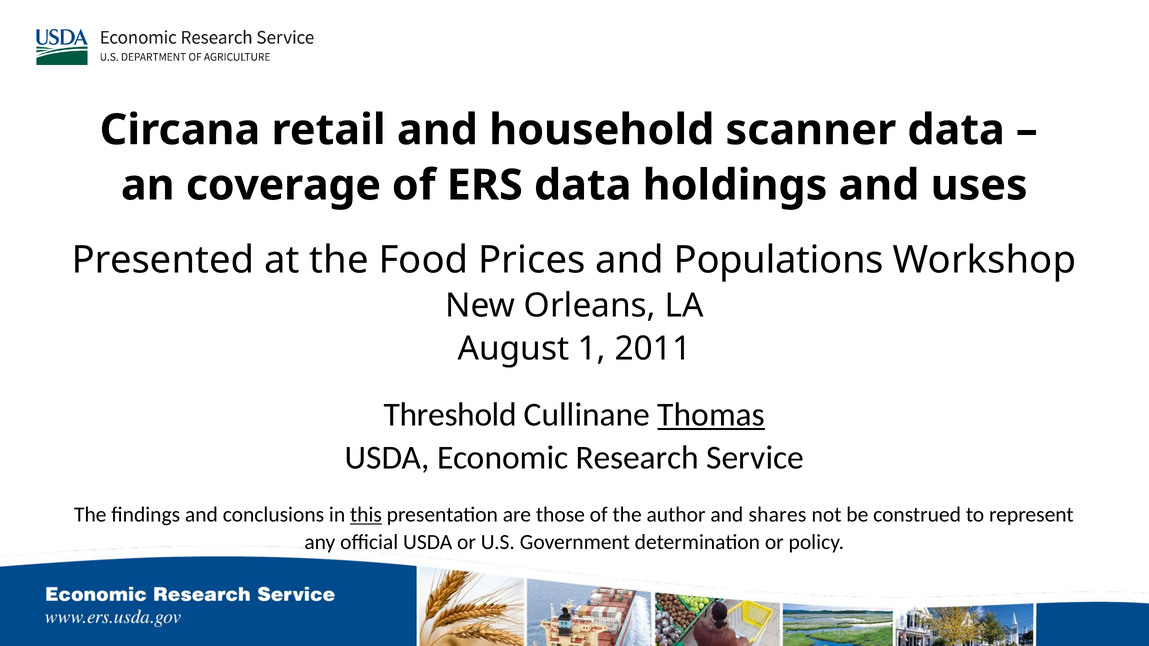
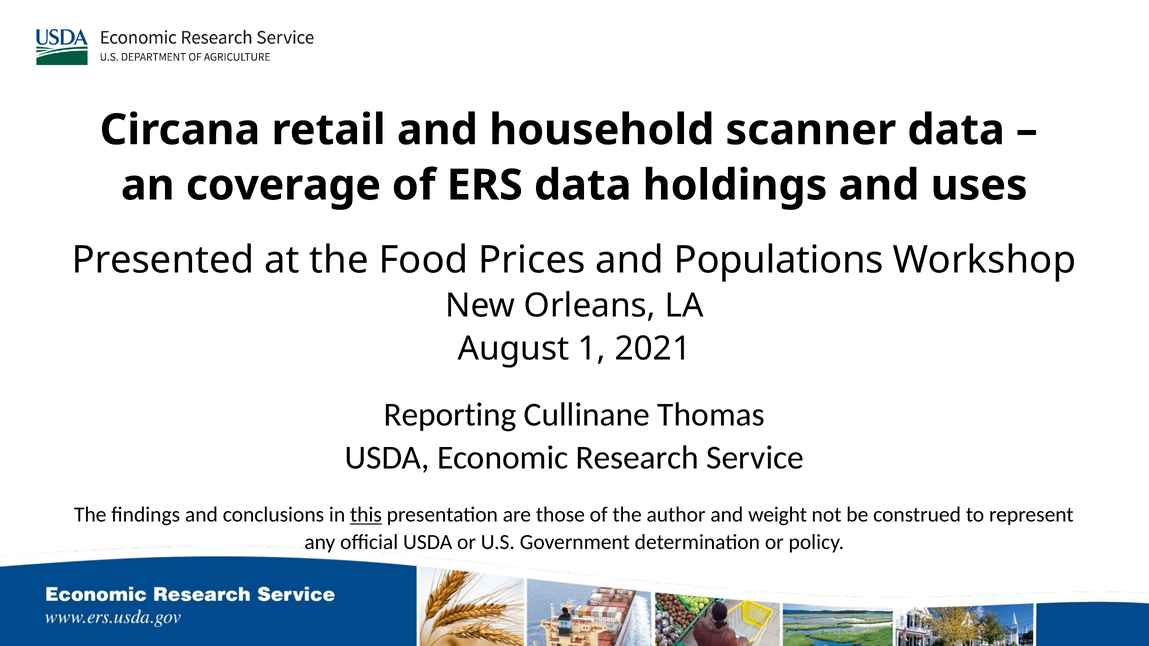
2011: 2011 -> 2021
Threshold: Threshold -> Reporting
Thomas underline: present -> none
shares: shares -> weight
